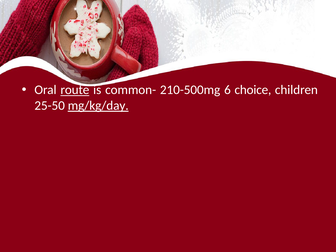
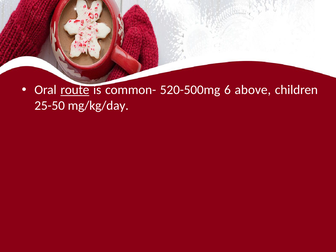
210-500mg: 210-500mg -> 520-500mg
choice: choice -> above
mg/kg/day underline: present -> none
